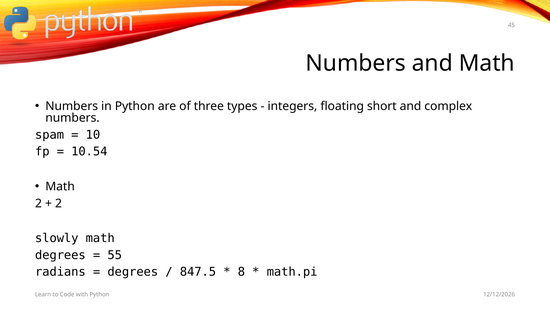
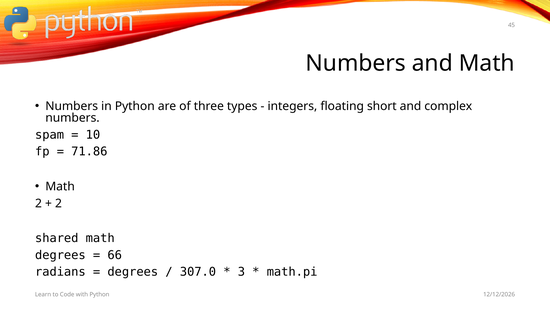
10.54: 10.54 -> 71.86
slowly: slowly -> shared
55: 55 -> 66
847.5: 847.5 -> 307.0
8: 8 -> 3
